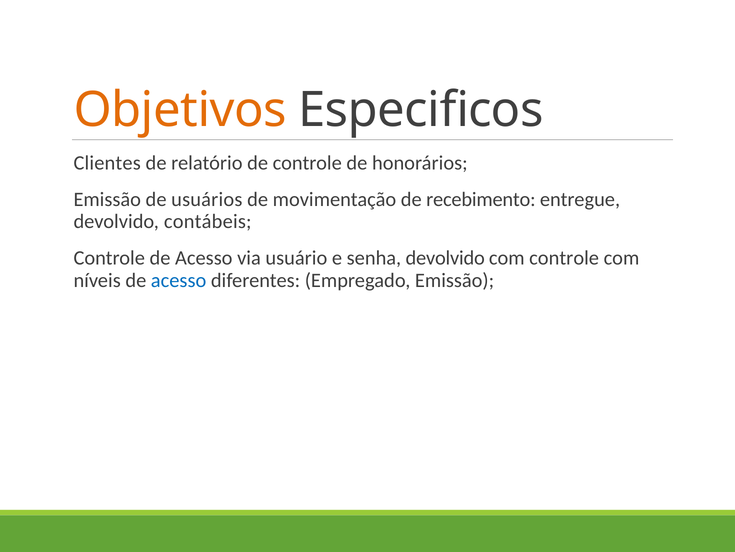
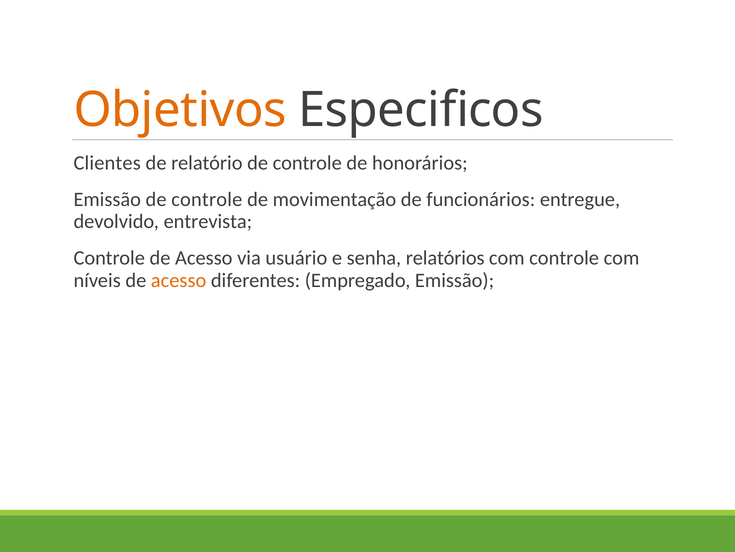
Emissão de usuários: usuários -> controle
recebimento: recebimento -> funcionários
contábeis: contábeis -> entrevista
senha devolvido: devolvido -> relatórios
acesso at (179, 280) colour: blue -> orange
